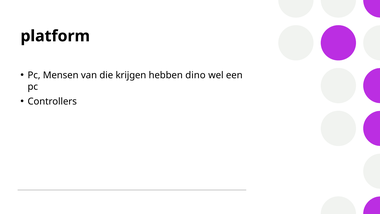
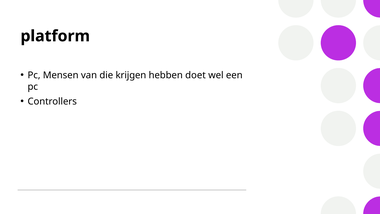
dino: dino -> doet
